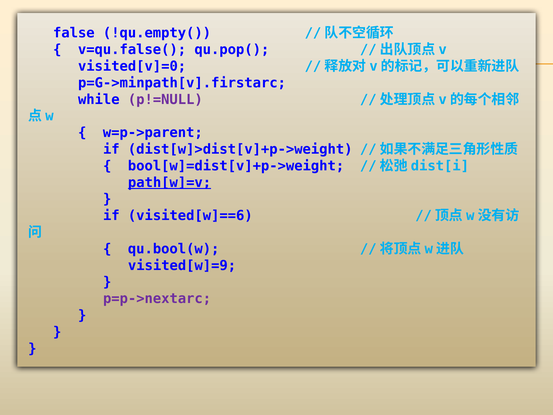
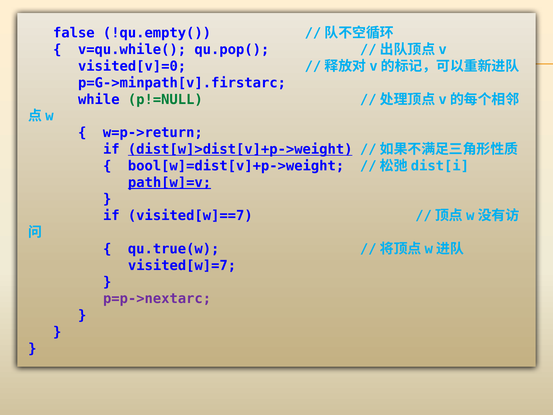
v=qu.false(: v=qu.false( -> v=qu.while(
p!=NULL colour: purple -> green
w=p->parent: w=p->parent -> w=p->return
dist[w]>dist[v]+p->weight underline: none -> present
visited[w]==6: visited[w]==6 -> visited[w]==7
qu.bool(w: qu.bool(w -> qu.true(w
visited[w]=9: visited[w]=9 -> visited[w]=7
